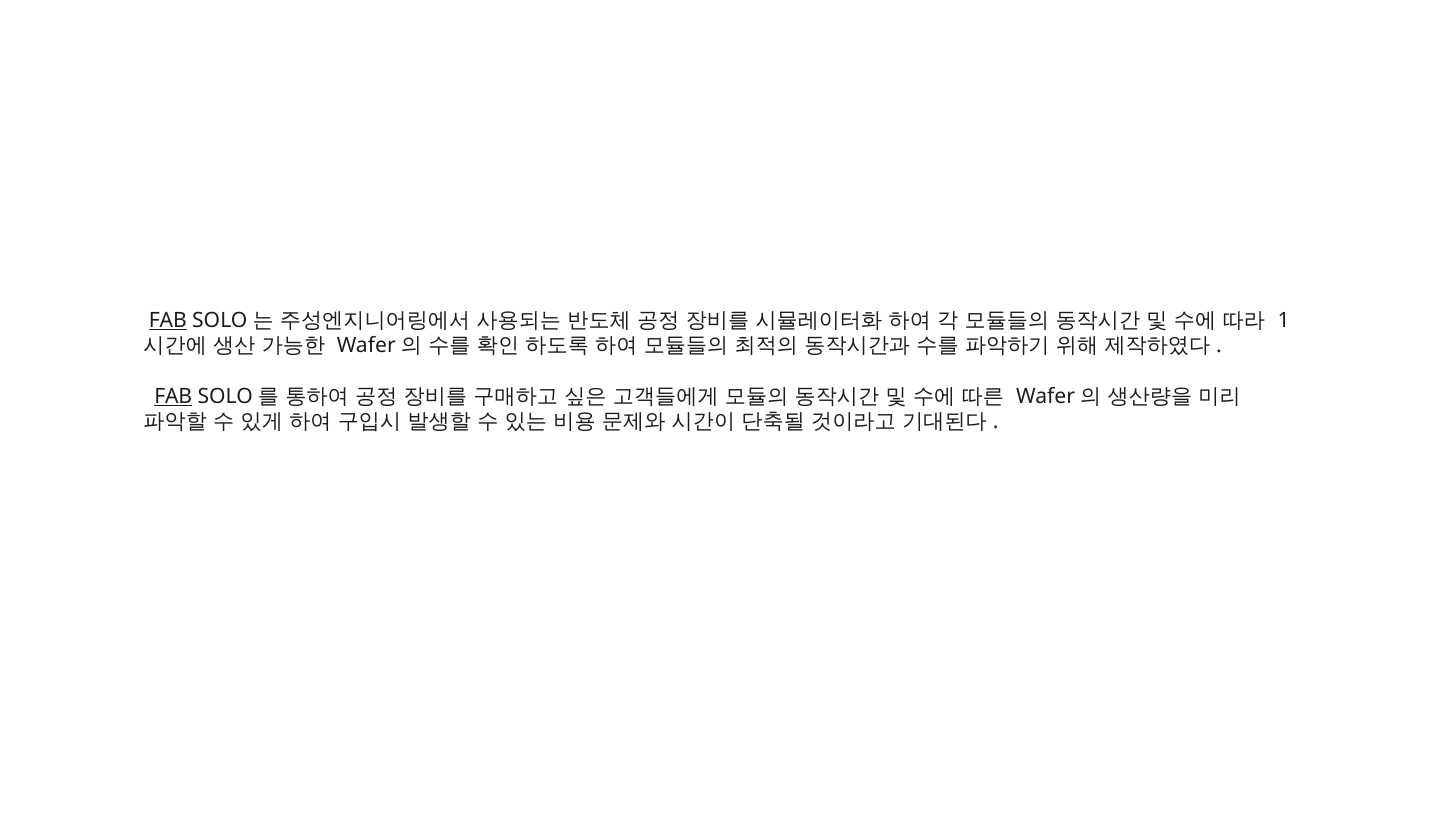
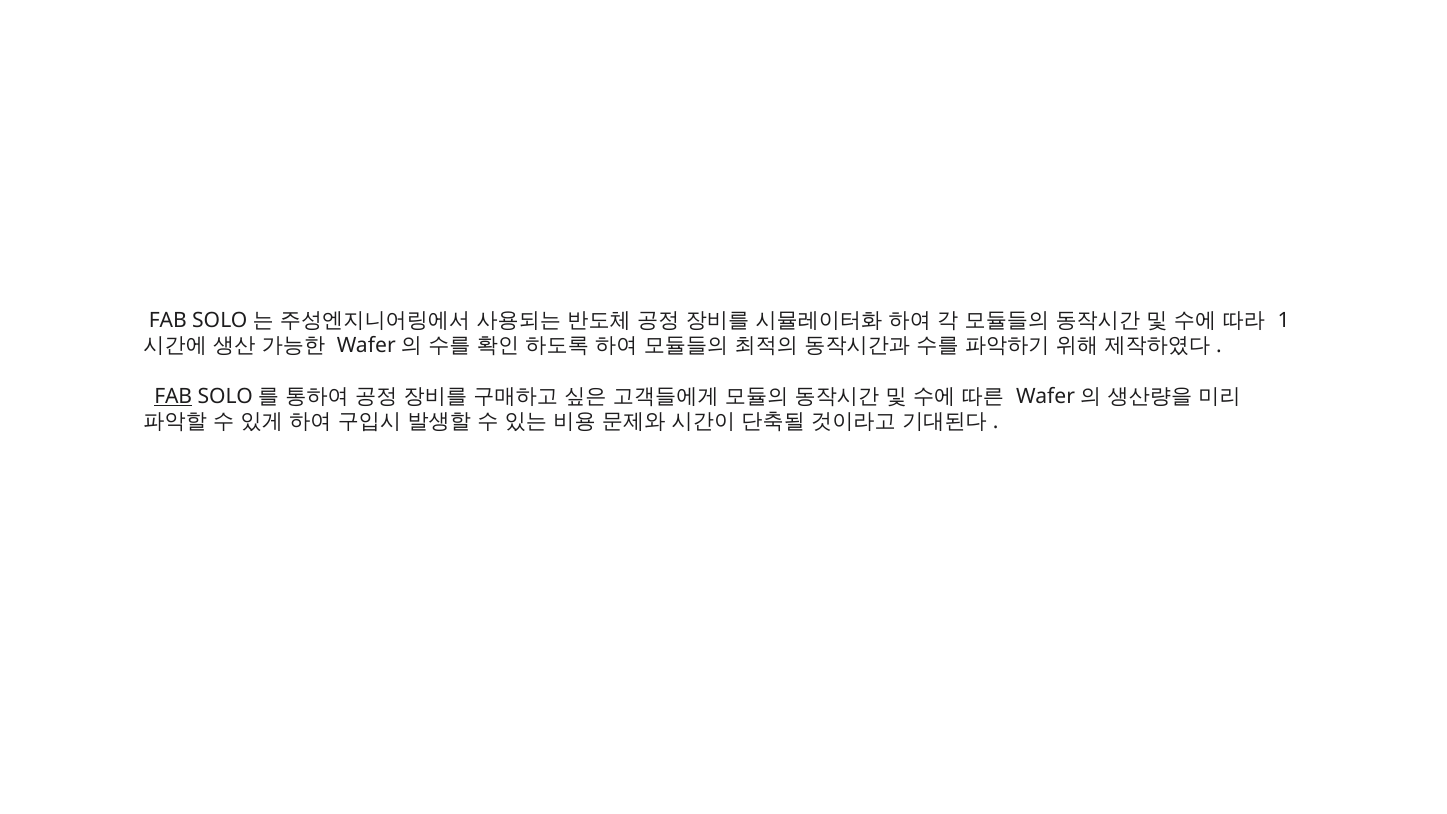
FAB at (168, 320) underline: present -> none
